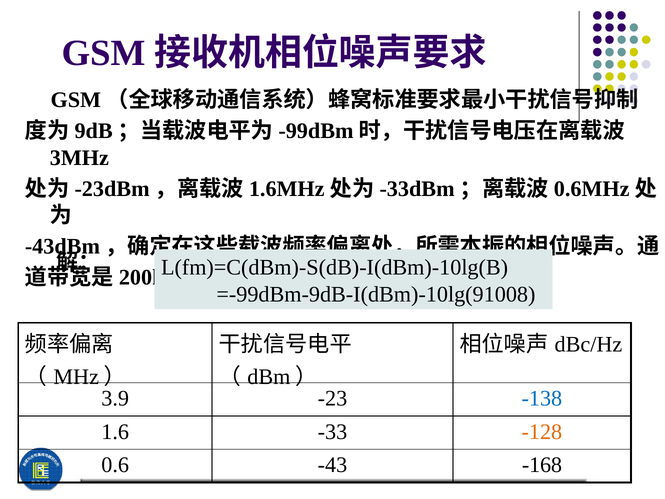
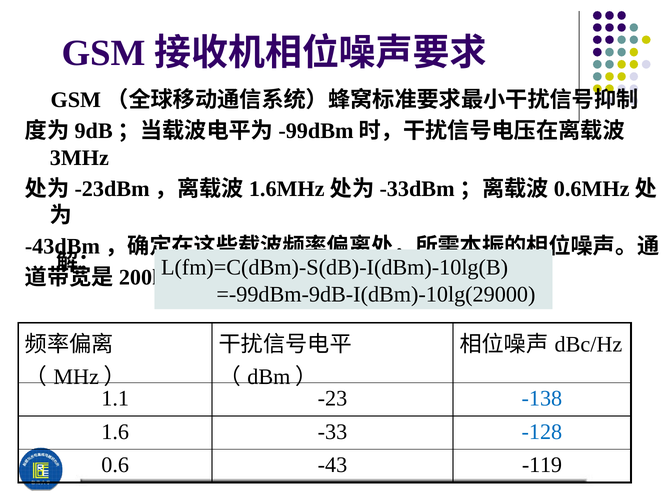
=-99dBm-9dB-I(dBm)-10lg(91008: =-99dBm-9dB-I(dBm)-10lg(91008 -> =-99dBm-9dB-I(dBm)-10lg(29000
3.9: 3.9 -> 1.1
-128 colour: orange -> blue
-168: -168 -> -119
